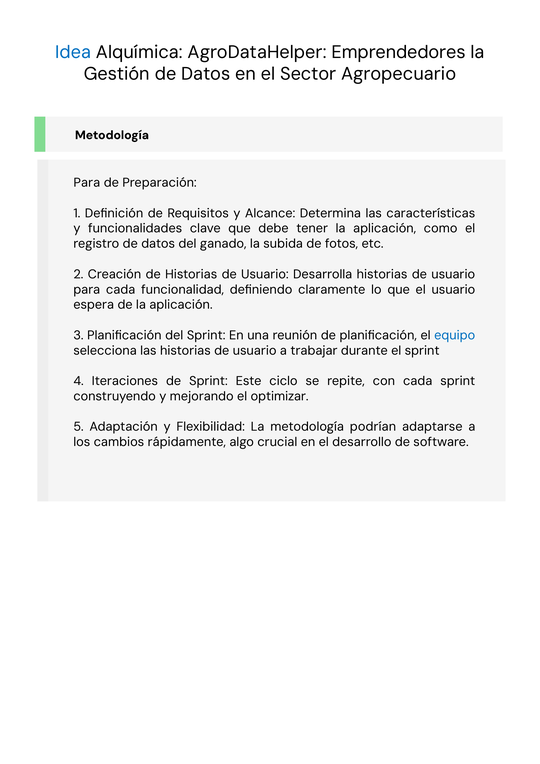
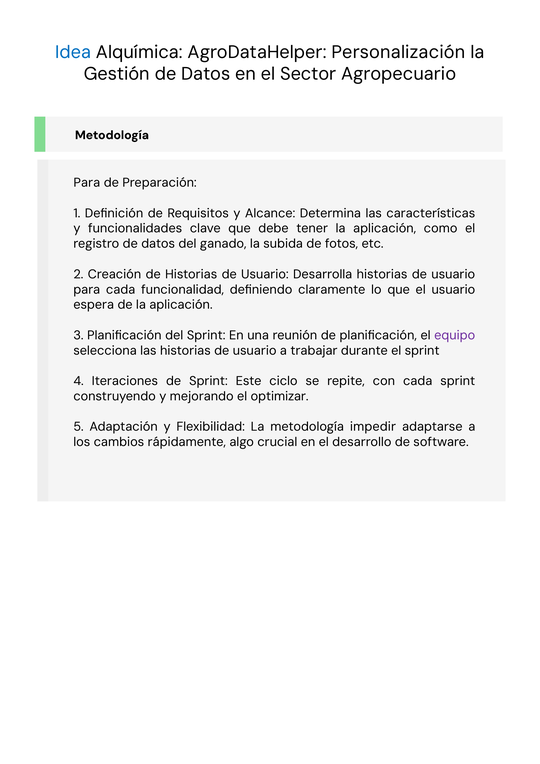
Emprendedores: Emprendedores -> Personalización
equipo colour: blue -> purple
podrían: podrían -> impedir
